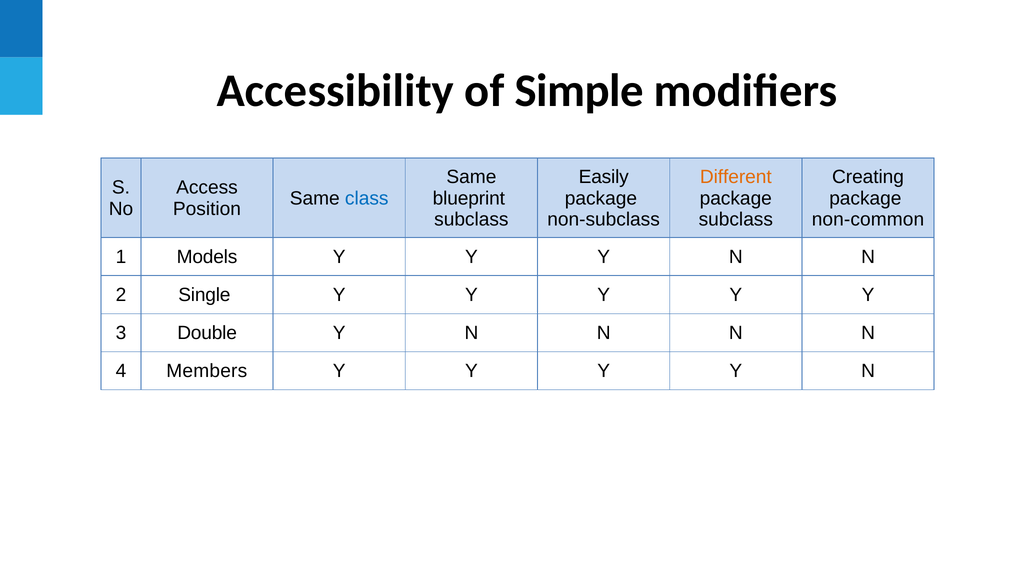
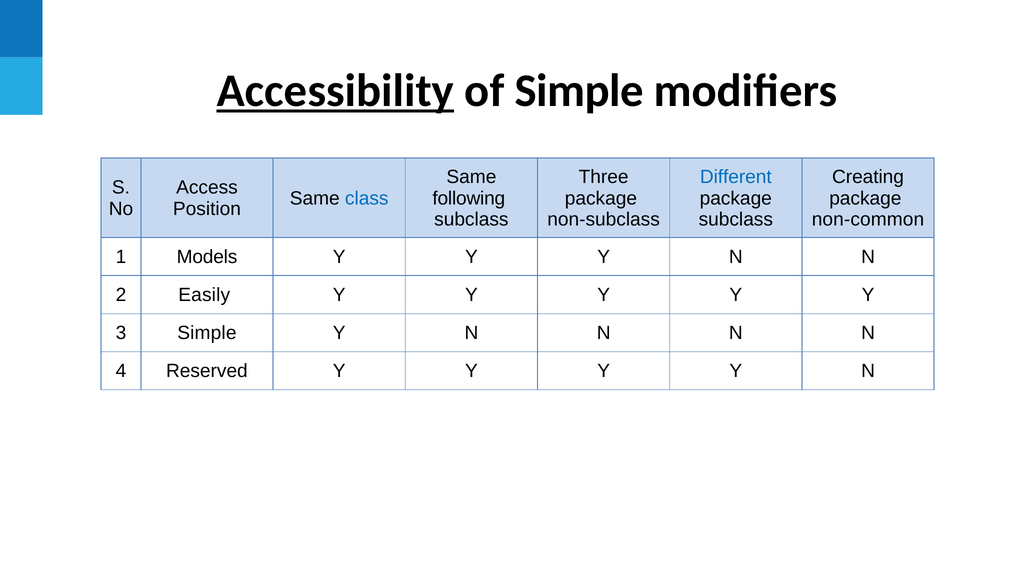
Accessibility underline: none -> present
Easily: Easily -> Three
Different colour: orange -> blue
blueprint: blueprint -> following
Single: Single -> Easily
3 Double: Double -> Simple
Members: Members -> Reserved
